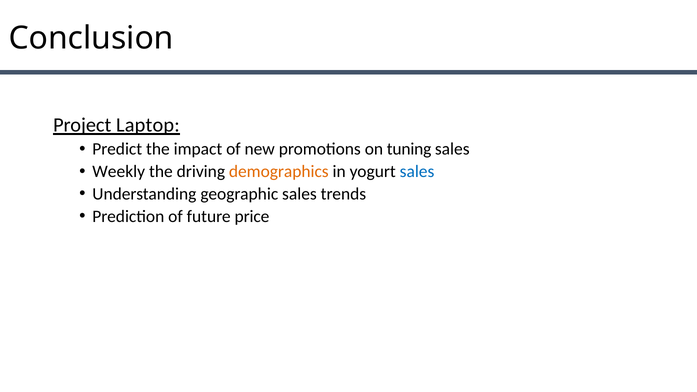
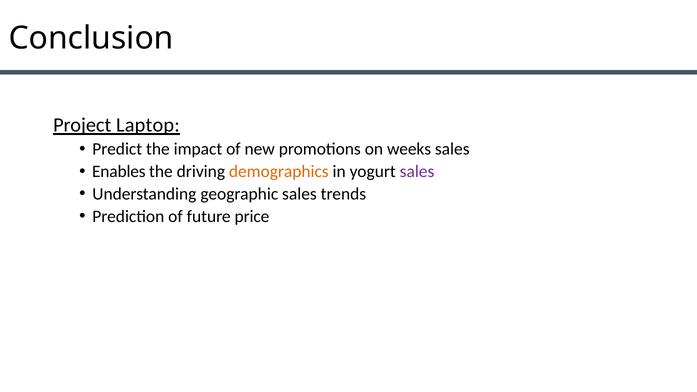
tuning: tuning -> weeks
Weekly: Weekly -> Enables
sales at (417, 172) colour: blue -> purple
